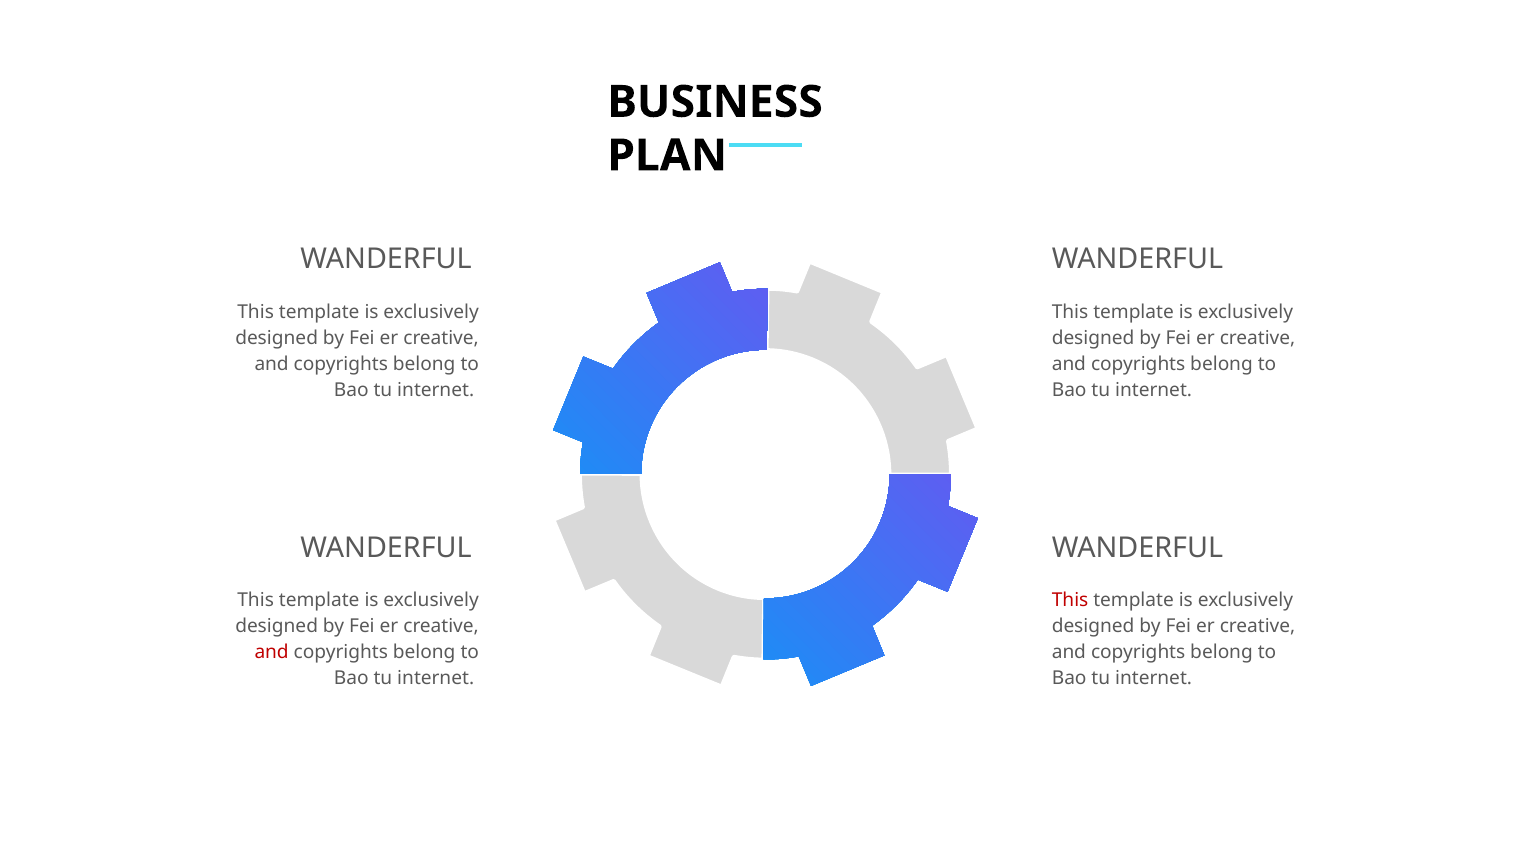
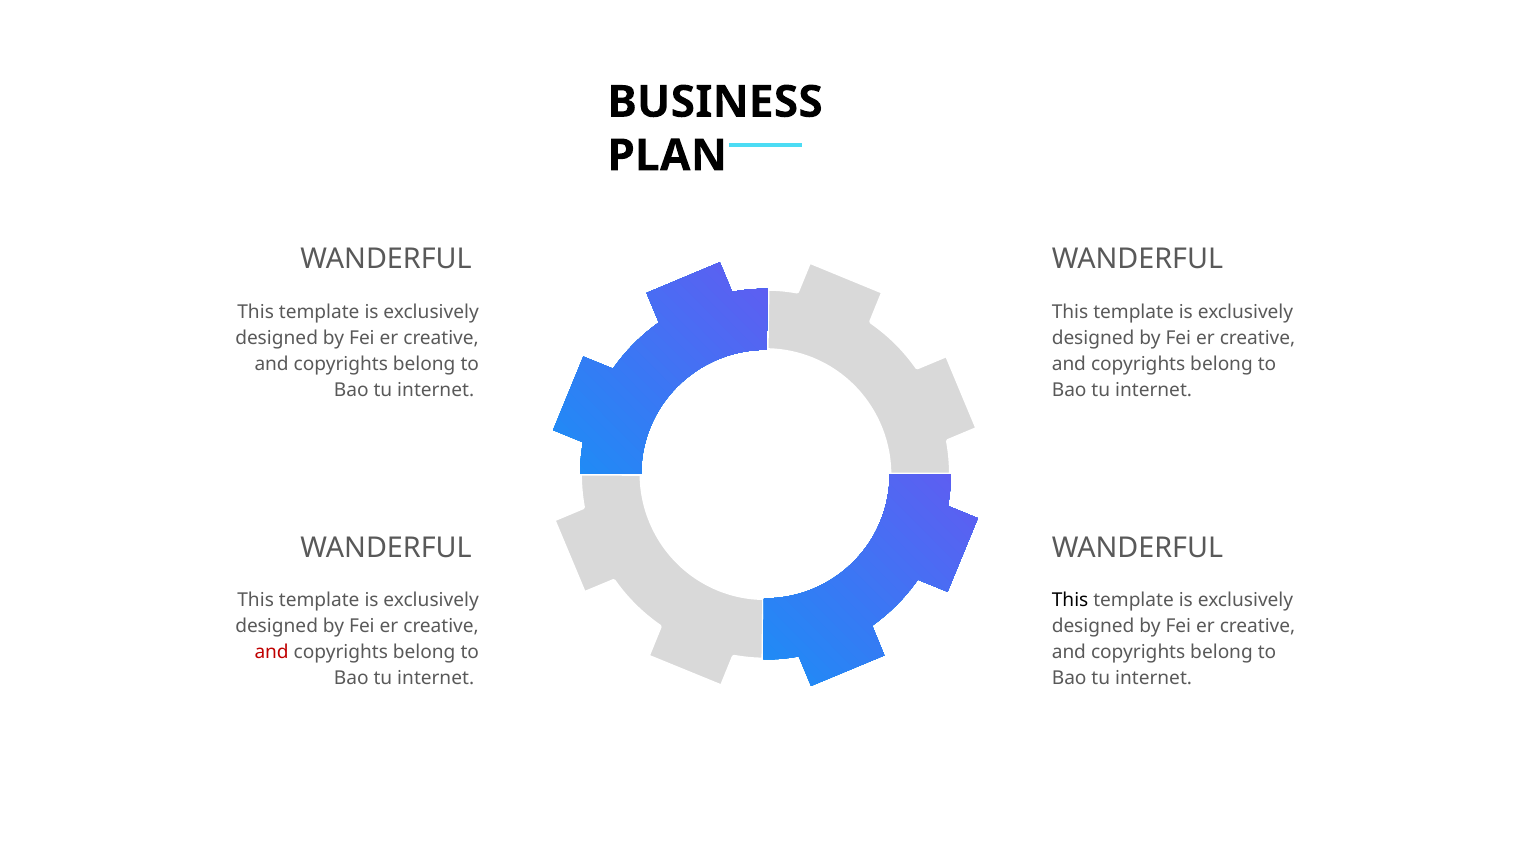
This at (1070, 600) colour: red -> black
